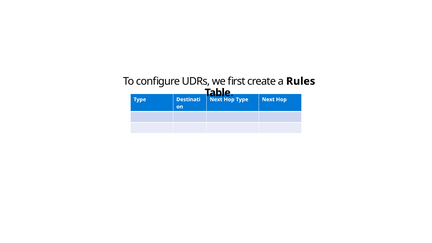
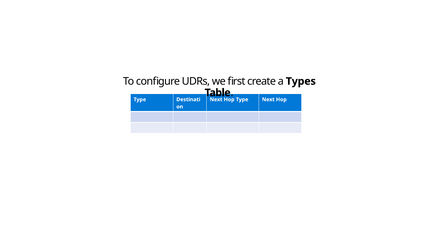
Rules: Rules -> Types
